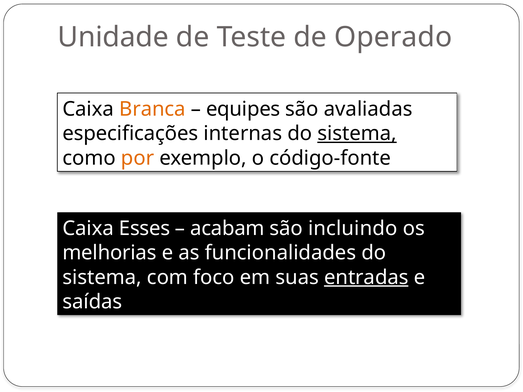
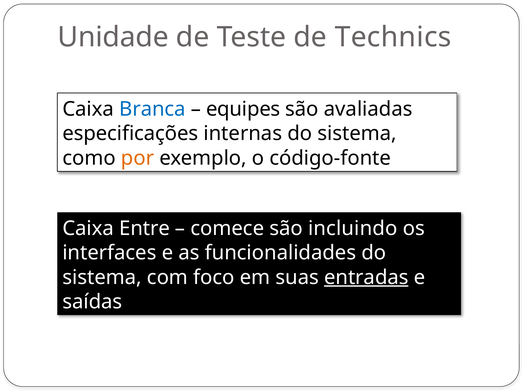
Operado: Operado -> Technics
Branca colour: orange -> blue
sistema at (357, 134) underline: present -> none
Esses: Esses -> Entre
acabam: acabam -> comece
melhorias: melhorias -> interfaces
